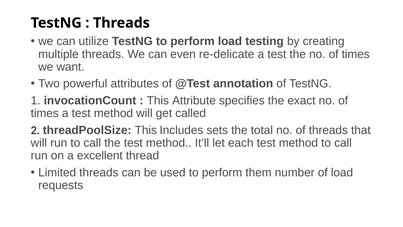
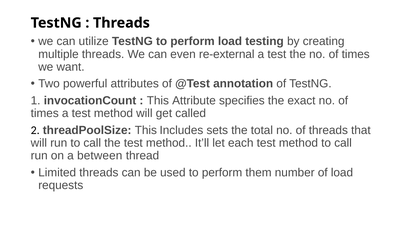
re-delicate: re-delicate -> re-external
excellent: excellent -> between
